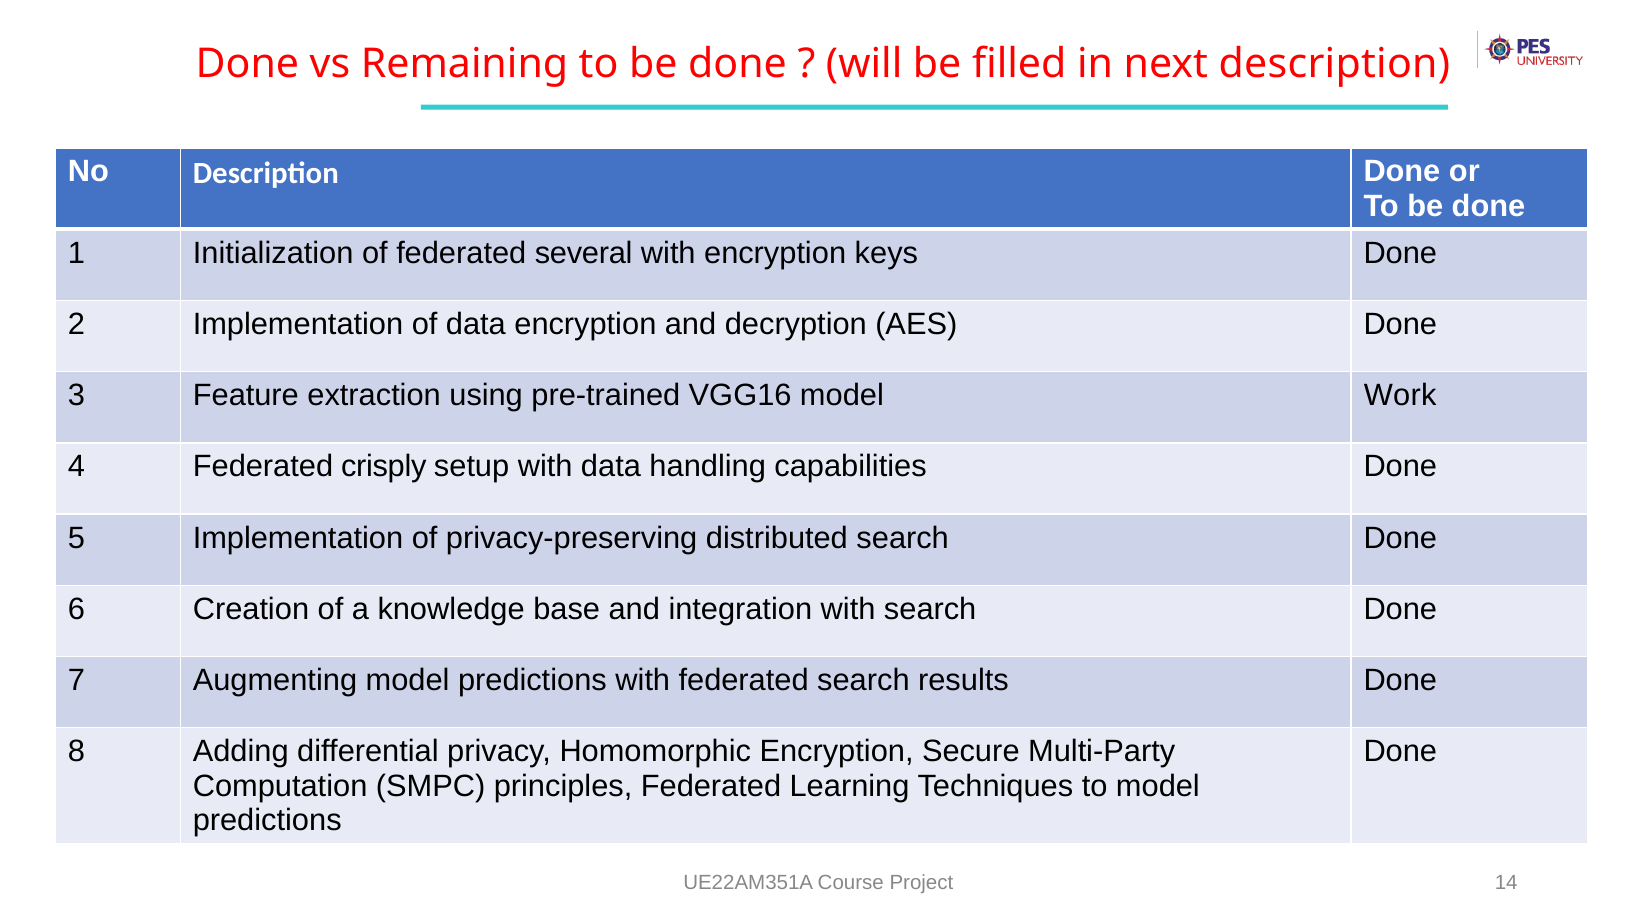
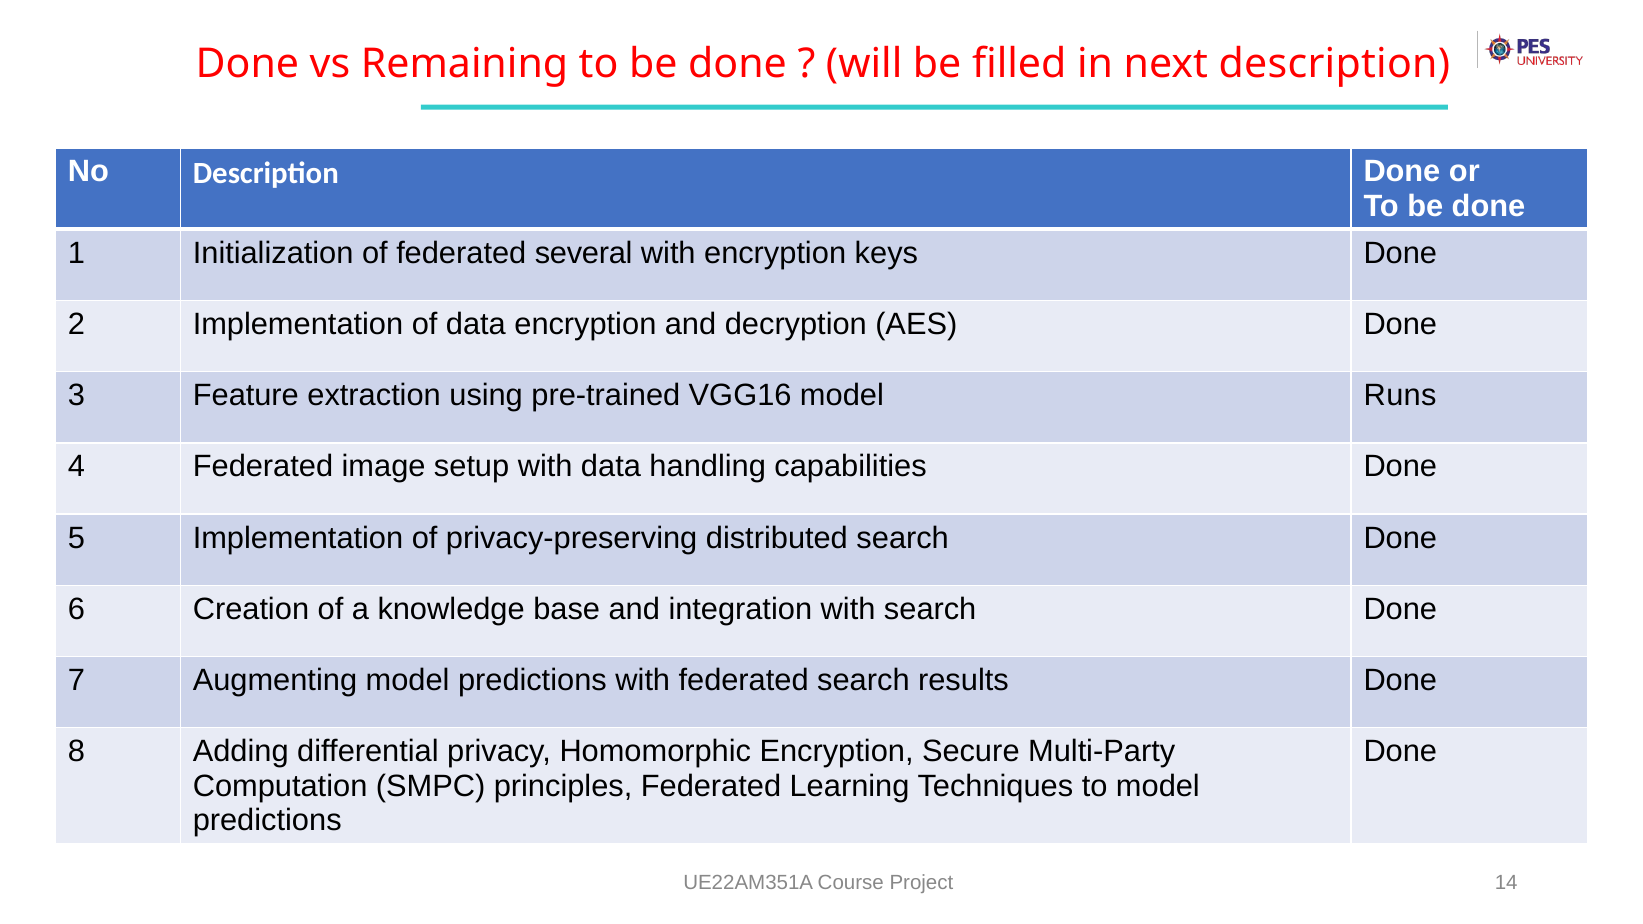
Work: Work -> Runs
crisply: crisply -> image
